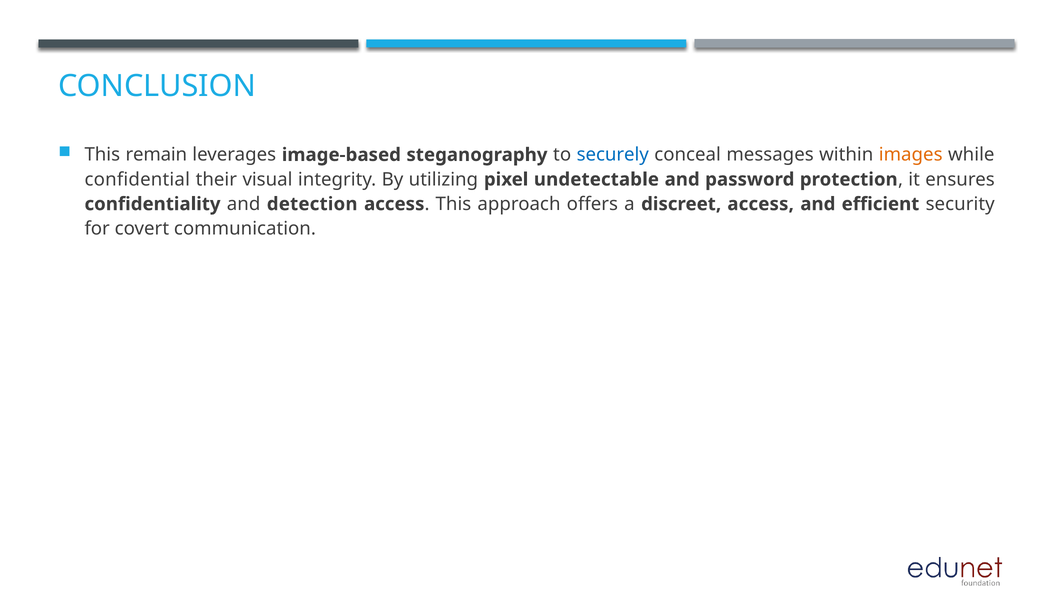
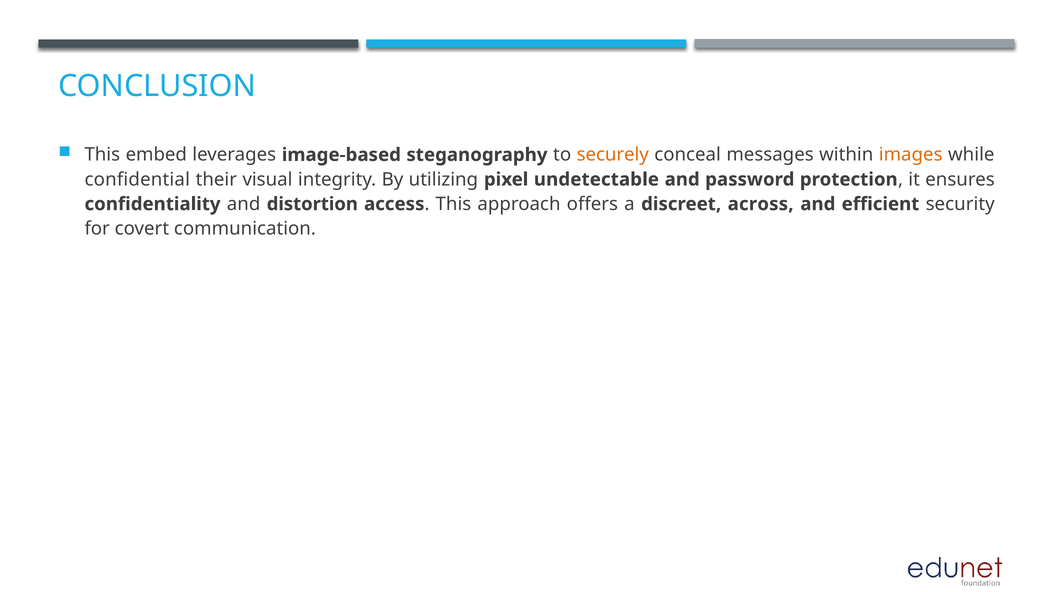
remain: remain -> embed
securely colour: blue -> orange
detection: detection -> distortion
discreet access: access -> across
